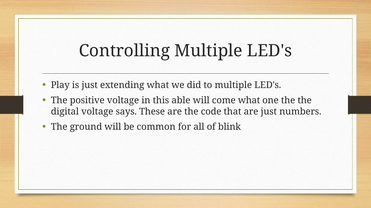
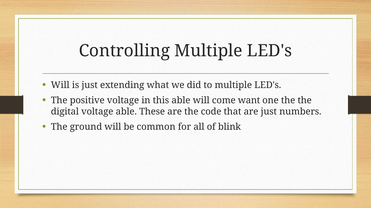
Play at (60, 85): Play -> Will
come what: what -> want
voltage says: says -> able
